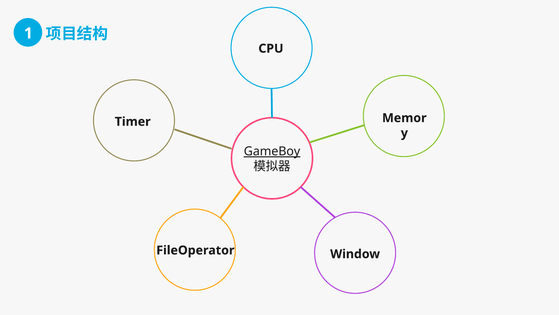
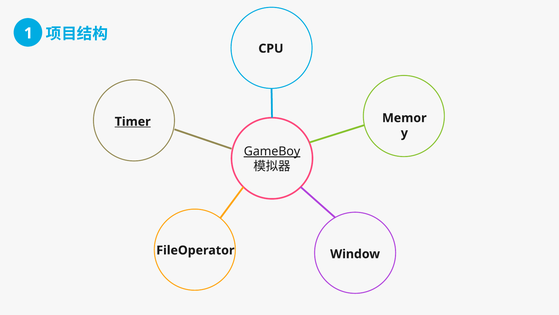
Timer underline: none -> present
